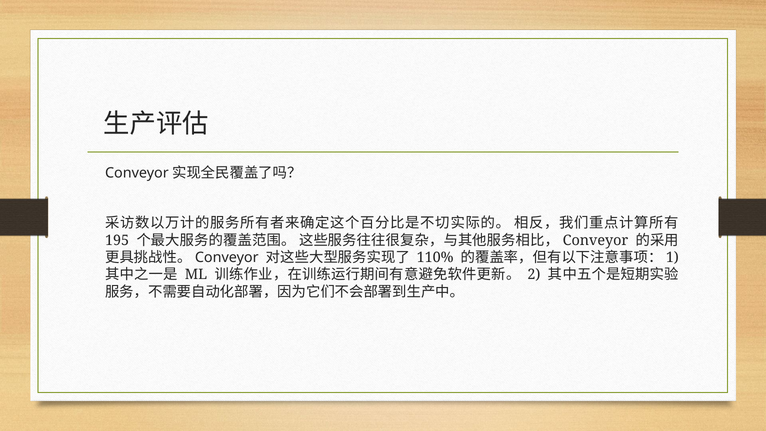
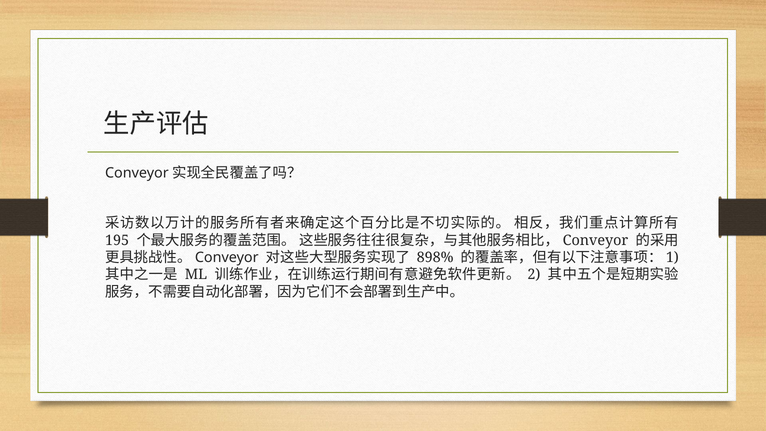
110%: 110% -> 898%
